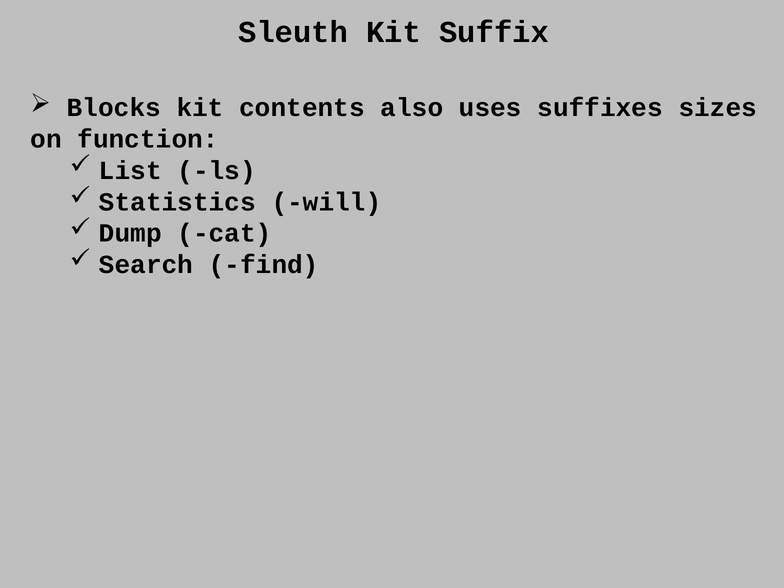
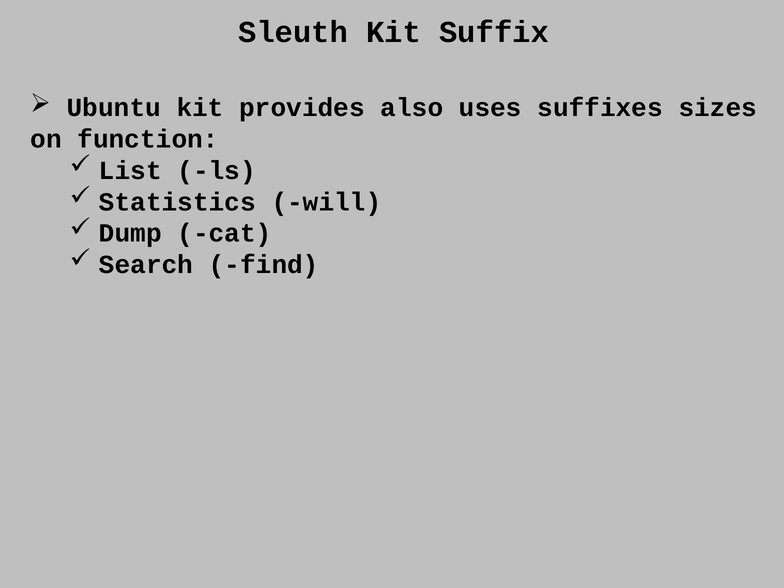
Blocks: Blocks -> Ubuntu
contents: contents -> provides
